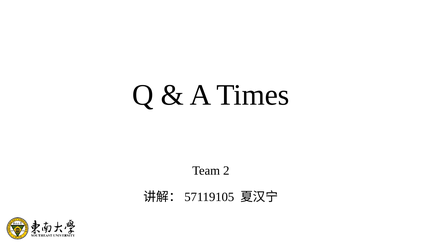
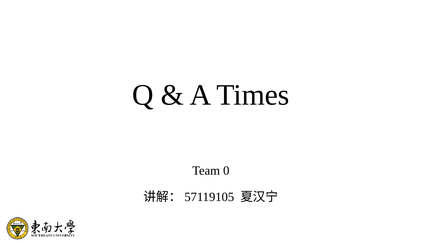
2: 2 -> 0
